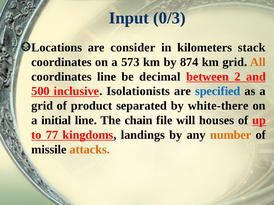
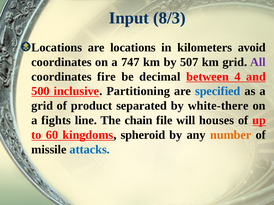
0/3: 0/3 -> 8/3
are consider: consider -> locations
stack: stack -> avoid
573: 573 -> 747
874: 874 -> 507
All colour: orange -> purple
coordinates line: line -> fire
2: 2 -> 4
Isolationists: Isolationists -> Partitioning
initial: initial -> fights
77: 77 -> 60
landings: landings -> spheroid
attacks colour: orange -> blue
